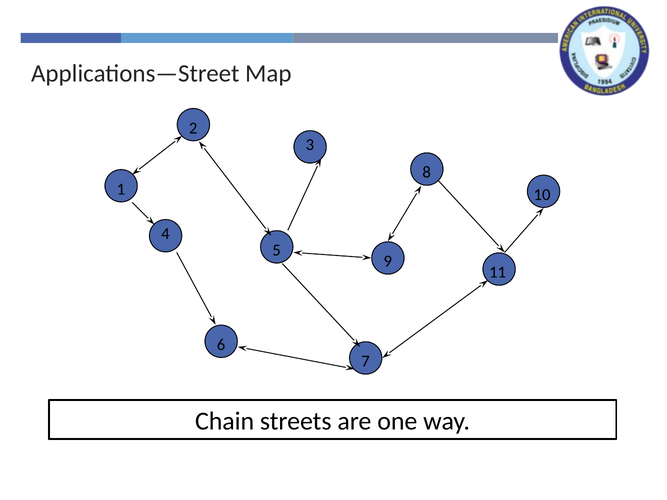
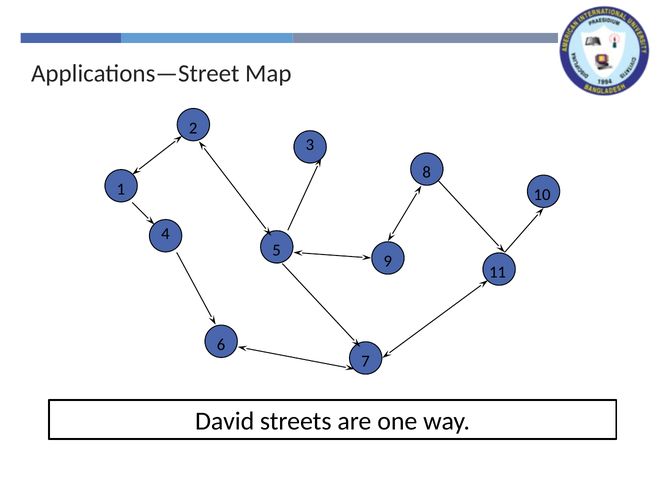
Chain: Chain -> David
